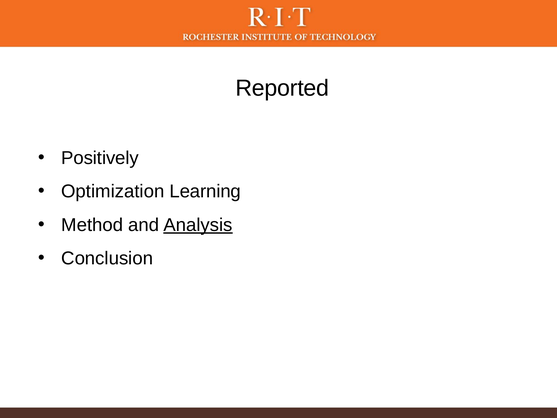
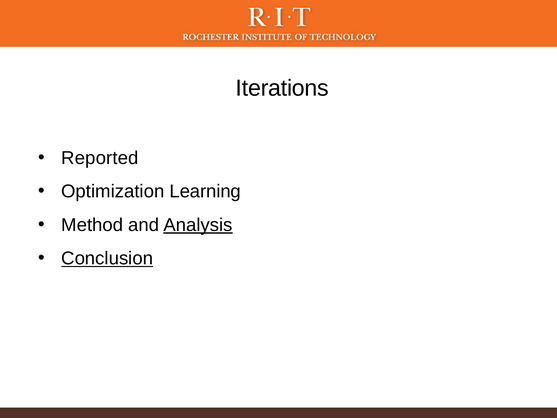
Reported: Reported -> Iterations
Positively: Positively -> Reported
Conclusion underline: none -> present
